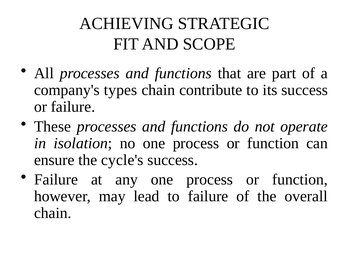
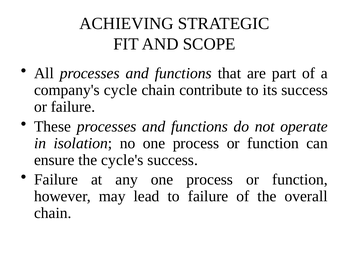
types: types -> cycle
